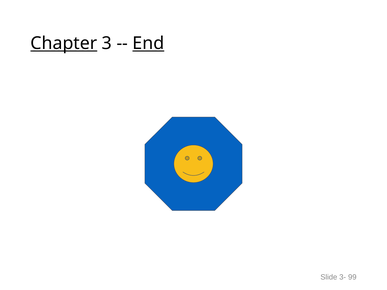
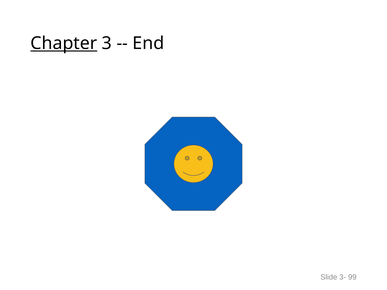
End underline: present -> none
